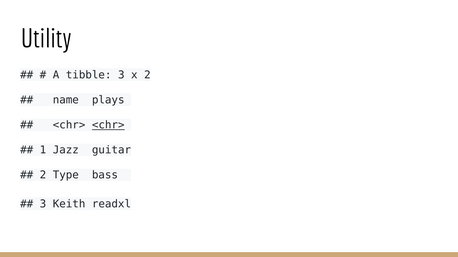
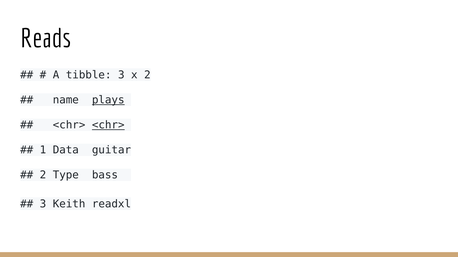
Utility: Utility -> Reads
plays underline: none -> present
Jazz: Jazz -> Data
